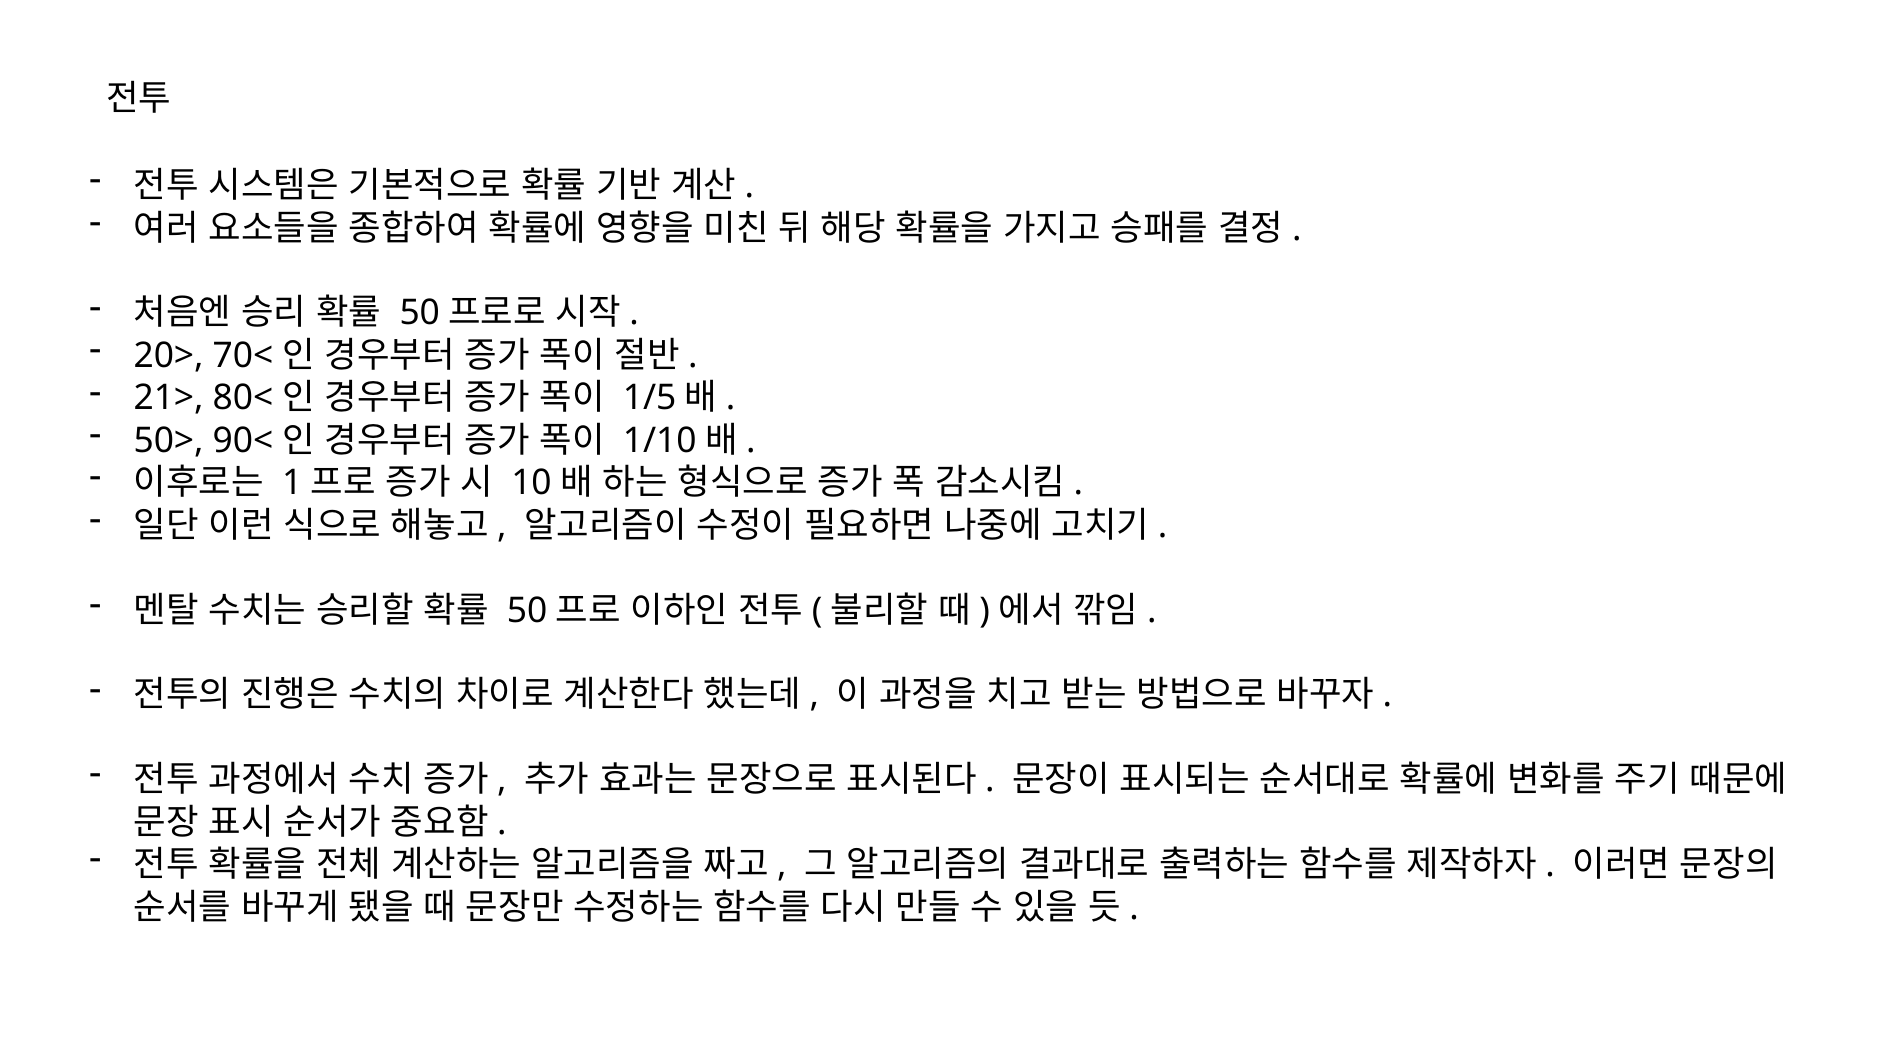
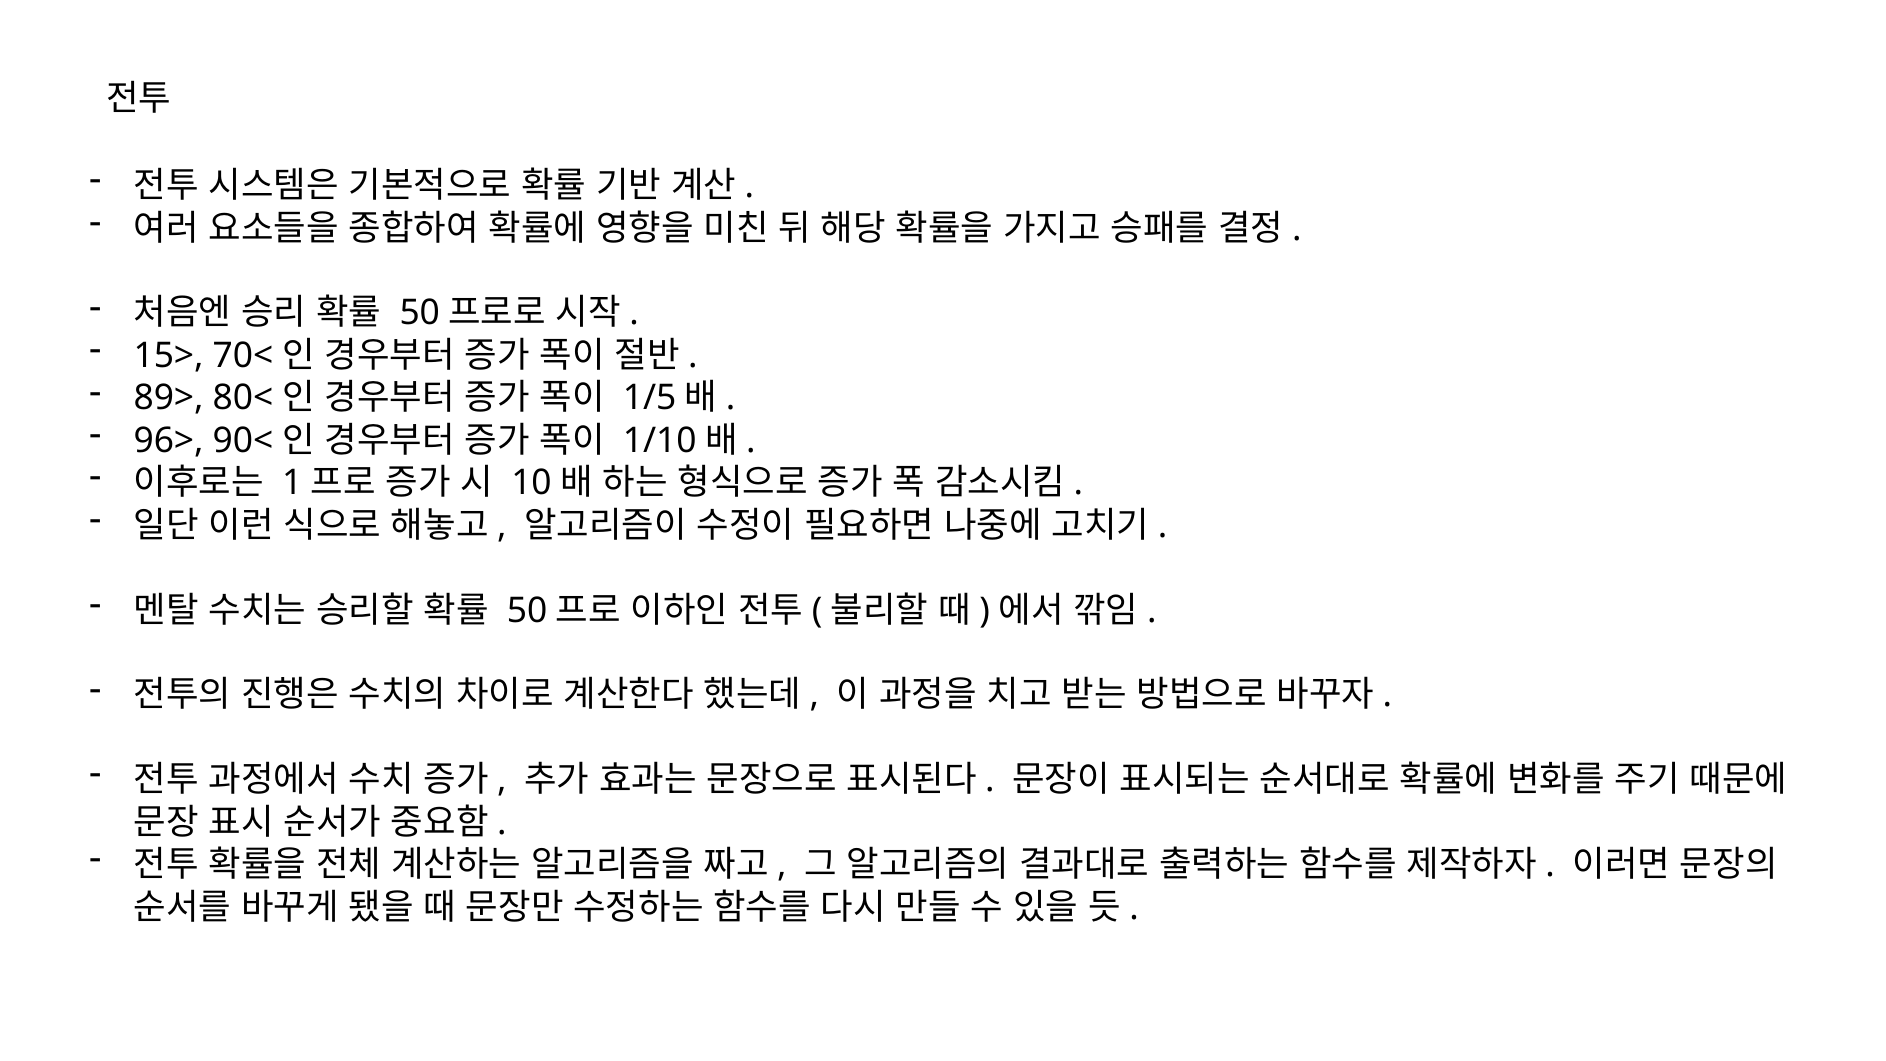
20>: 20> -> 15>
21>: 21> -> 89>
50>: 50> -> 96>
